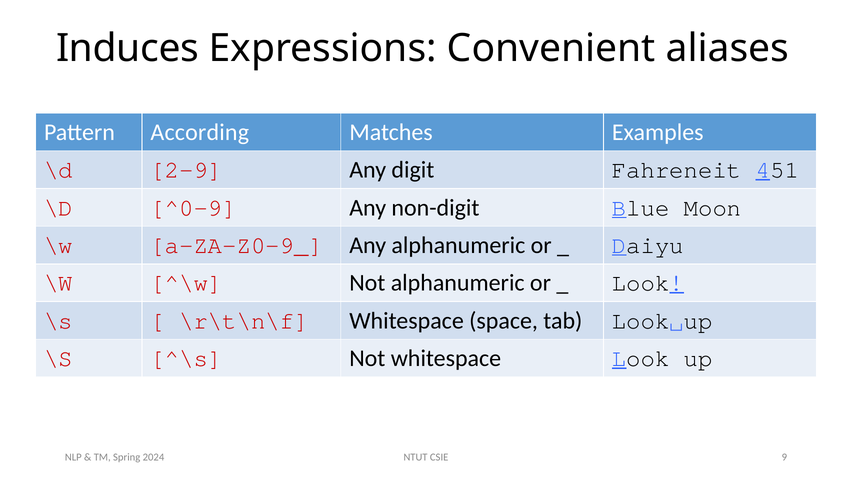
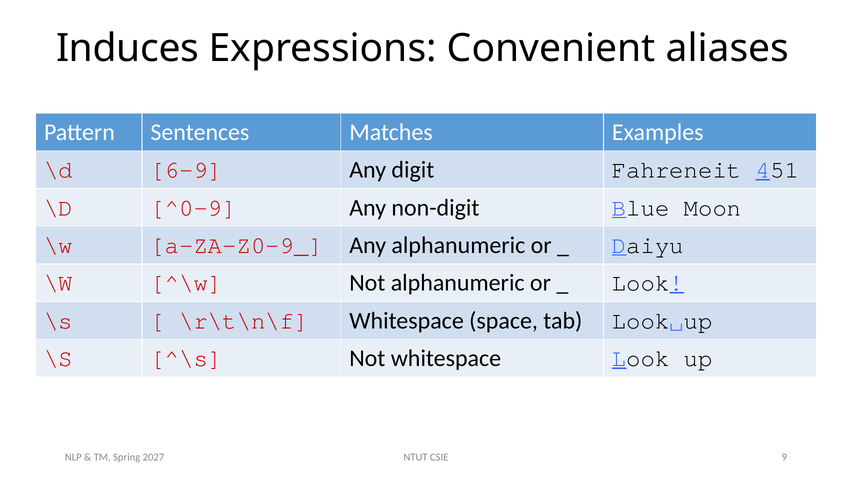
According: According -> Sentences
2-9: 2-9 -> 6-9
2024: 2024 -> 2027
